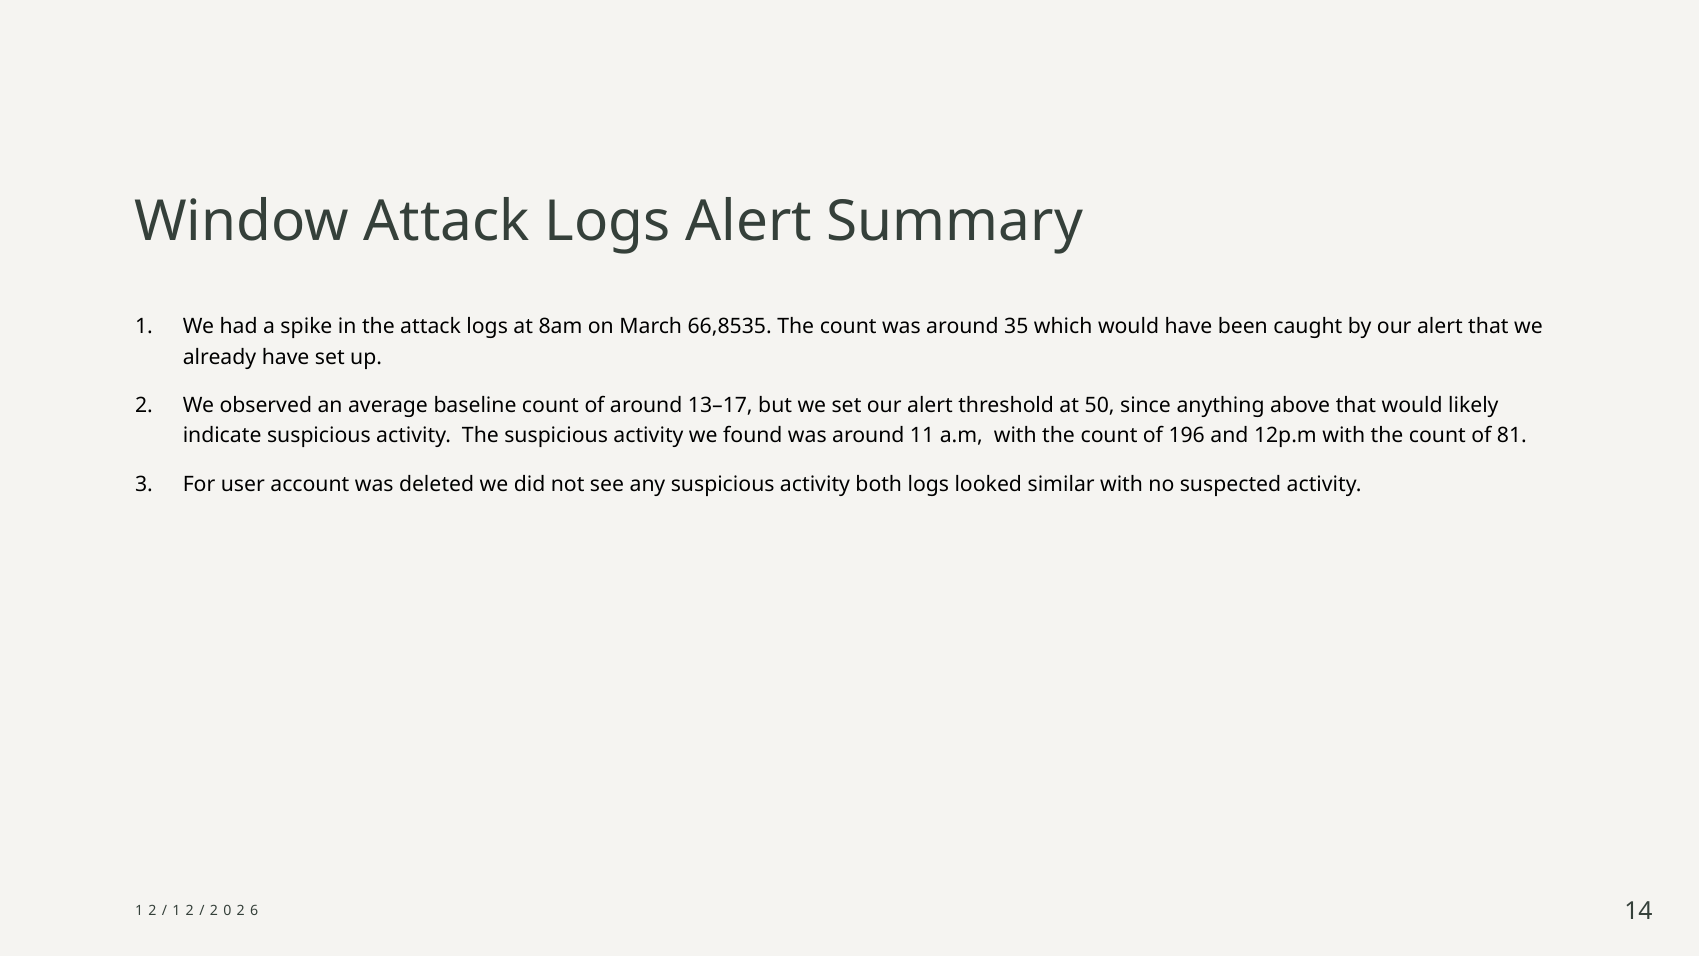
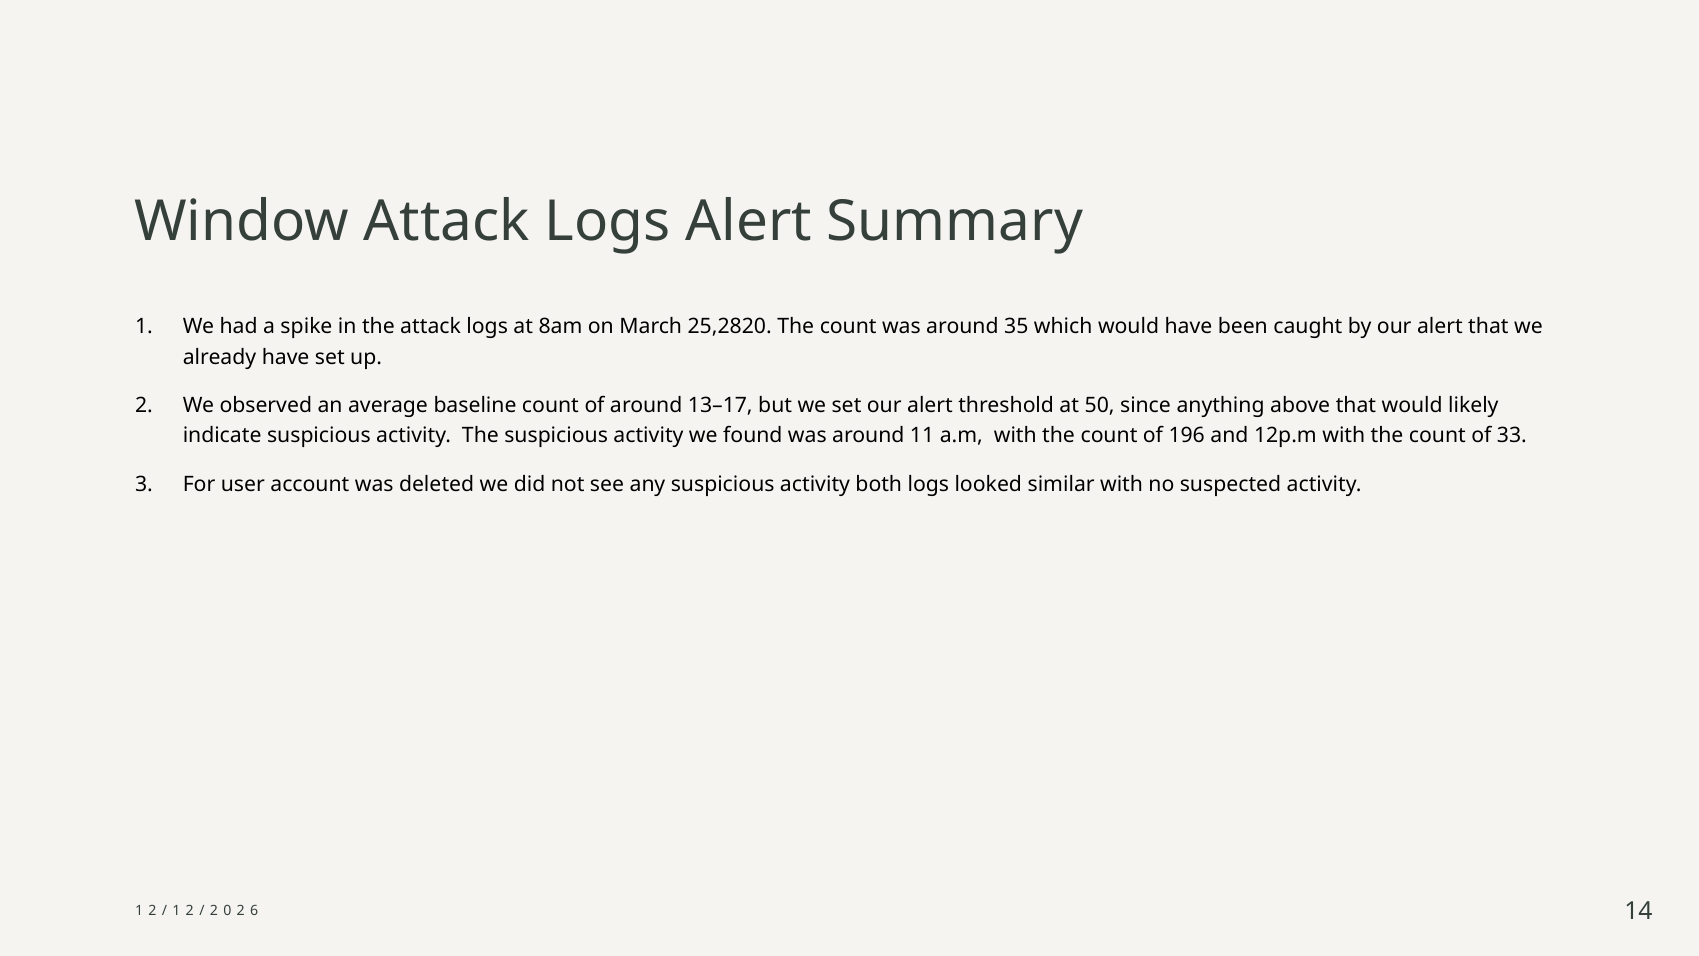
66,8535: 66,8535 -> 25,2820
81: 81 -> 33
